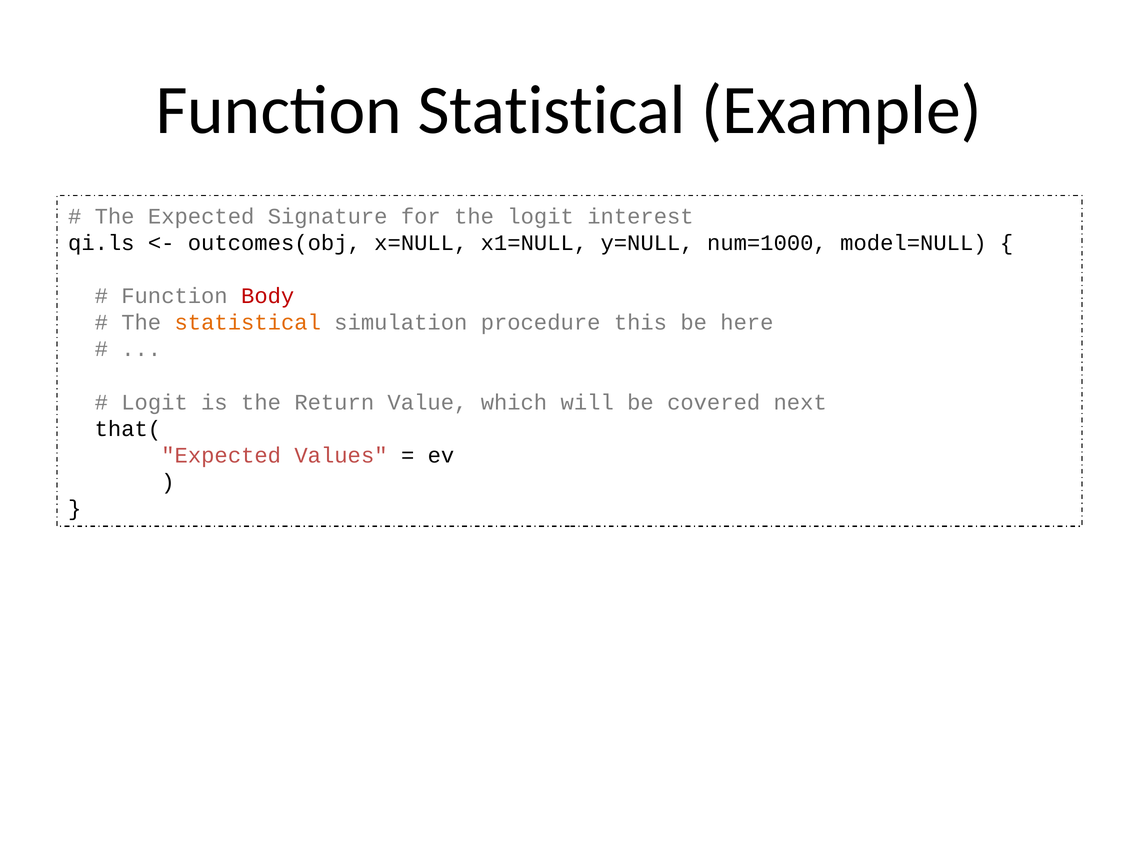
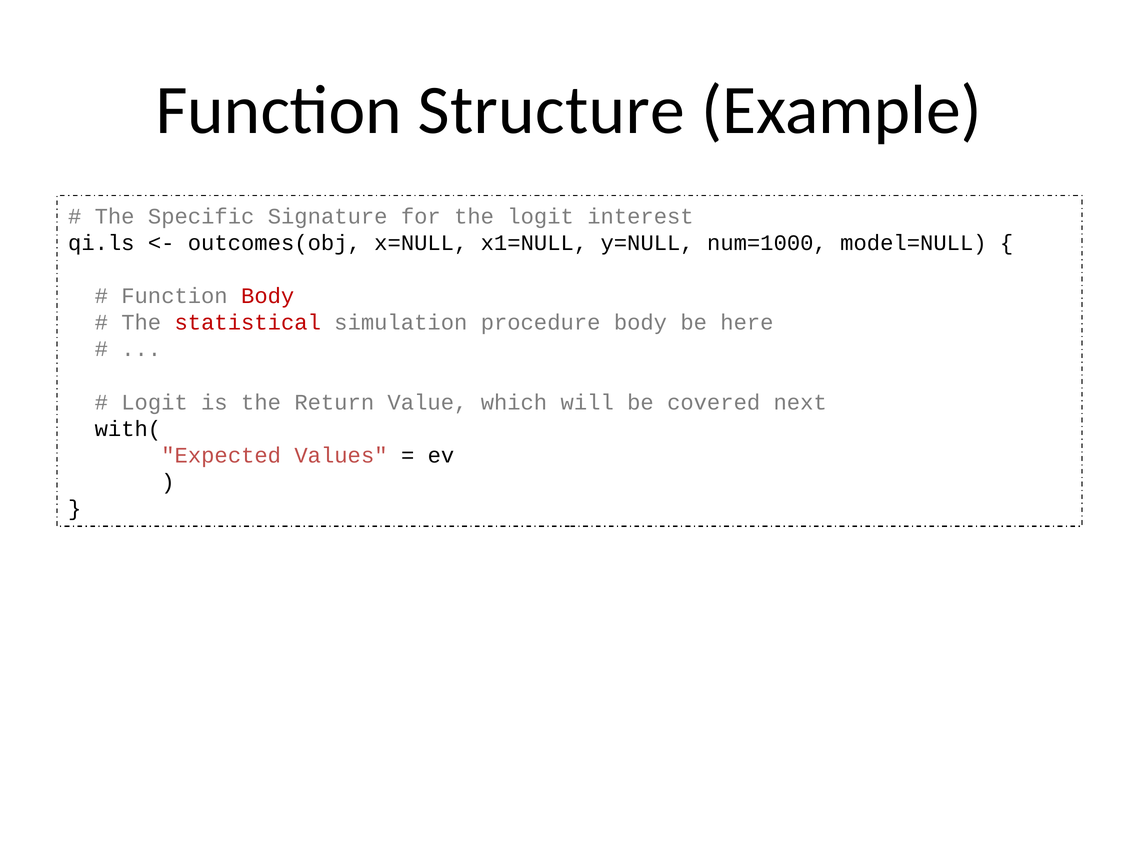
Function Statistical: Statistical -> Structure
The Expected: Expected -> Specific
statistical at (248, 323) colour: orange -> red
procedure this: this -> body
that(: that( -> with(
